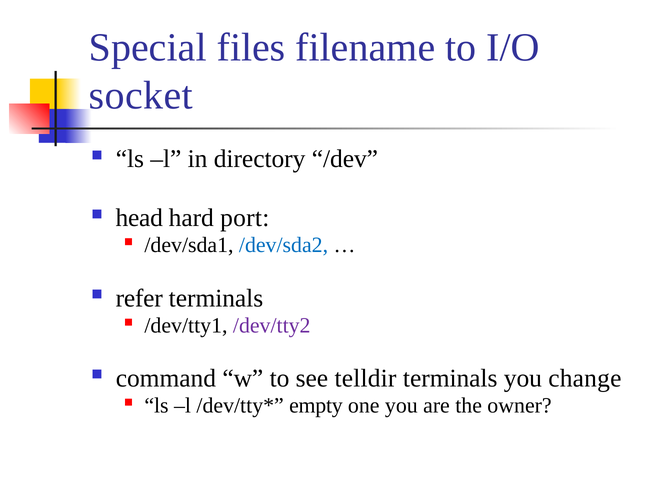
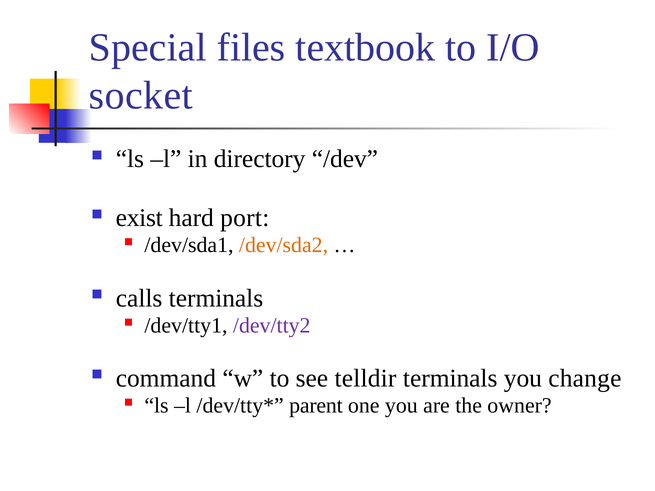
filename: filename -> textbook
head: head -> exist
/dev/sda2 colour: blue -> orange
refer: refer -> calls
empty: empty -> parent
